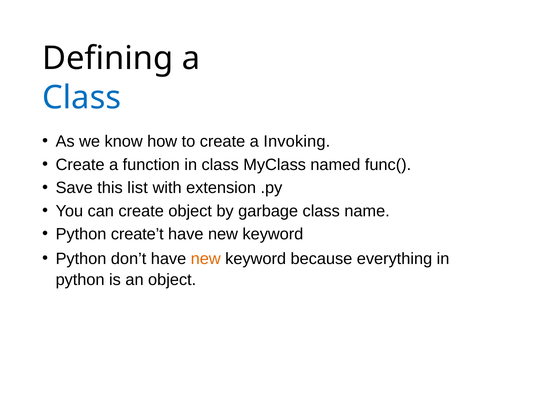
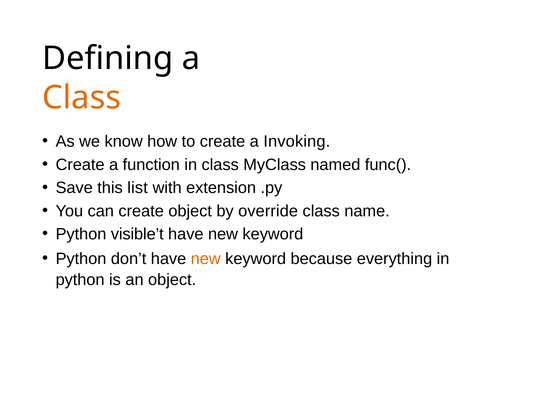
Class at (82, 98) colour: blue -> orange
garbage: garbage -> override
create’t: create’t -> visible’t
